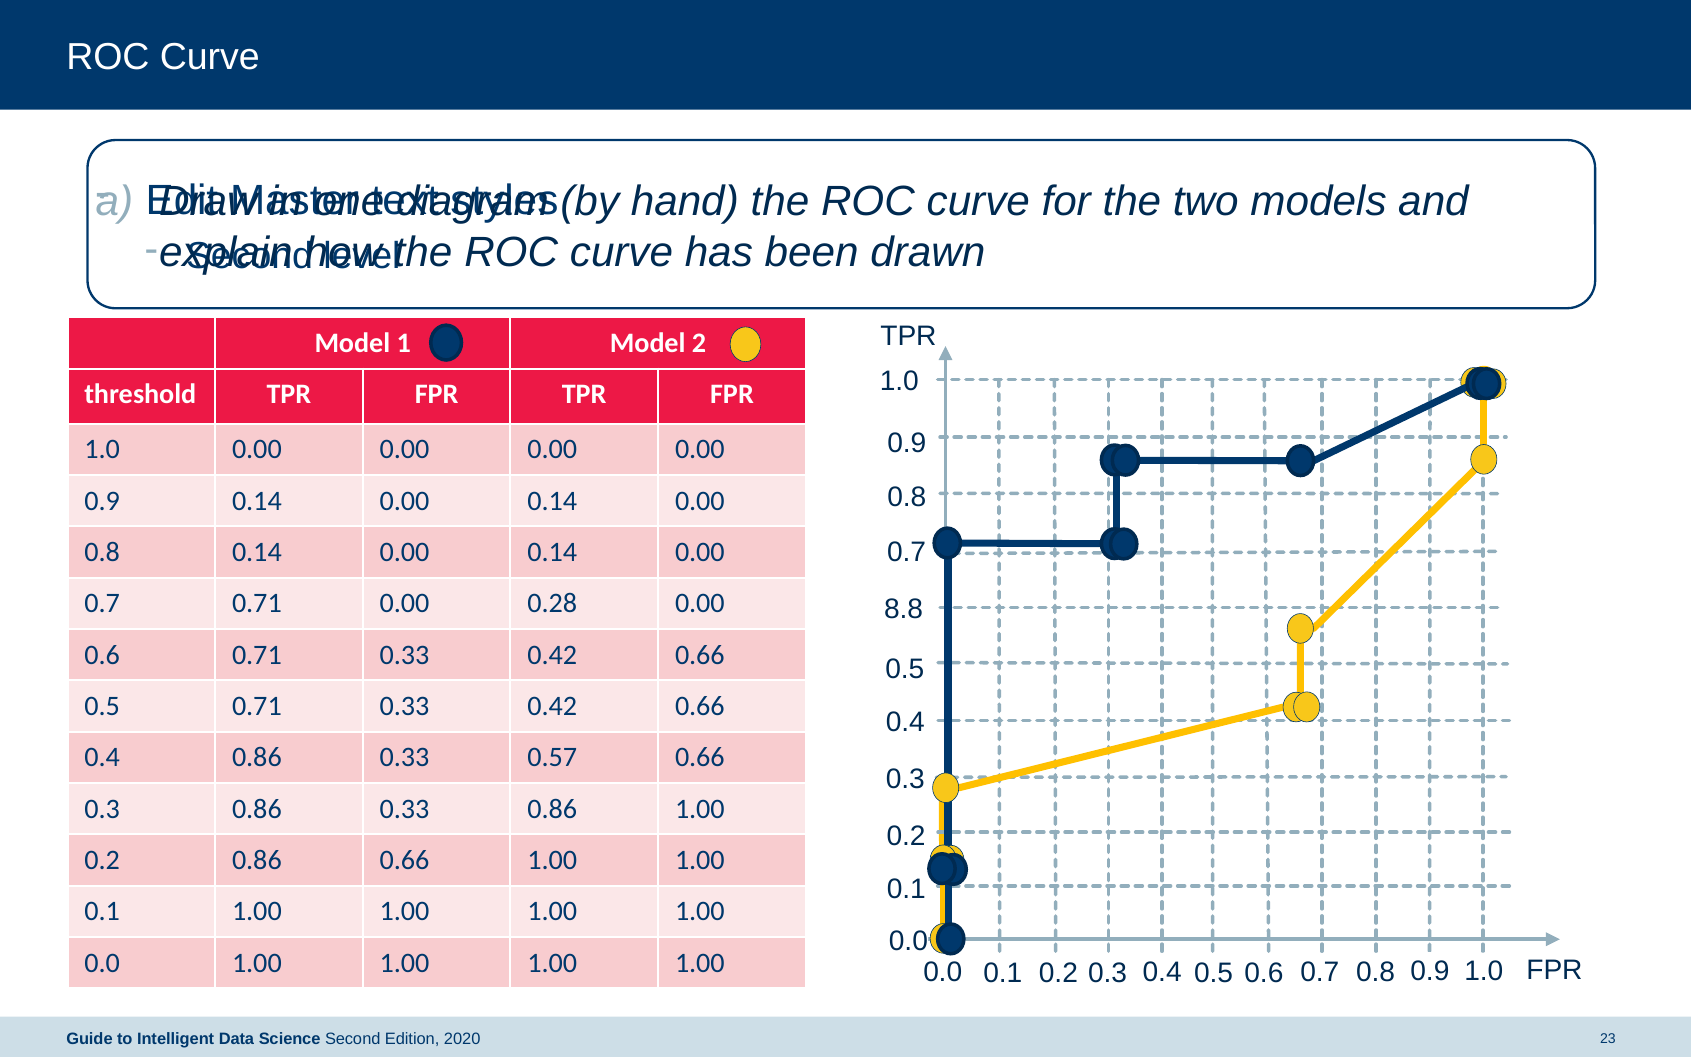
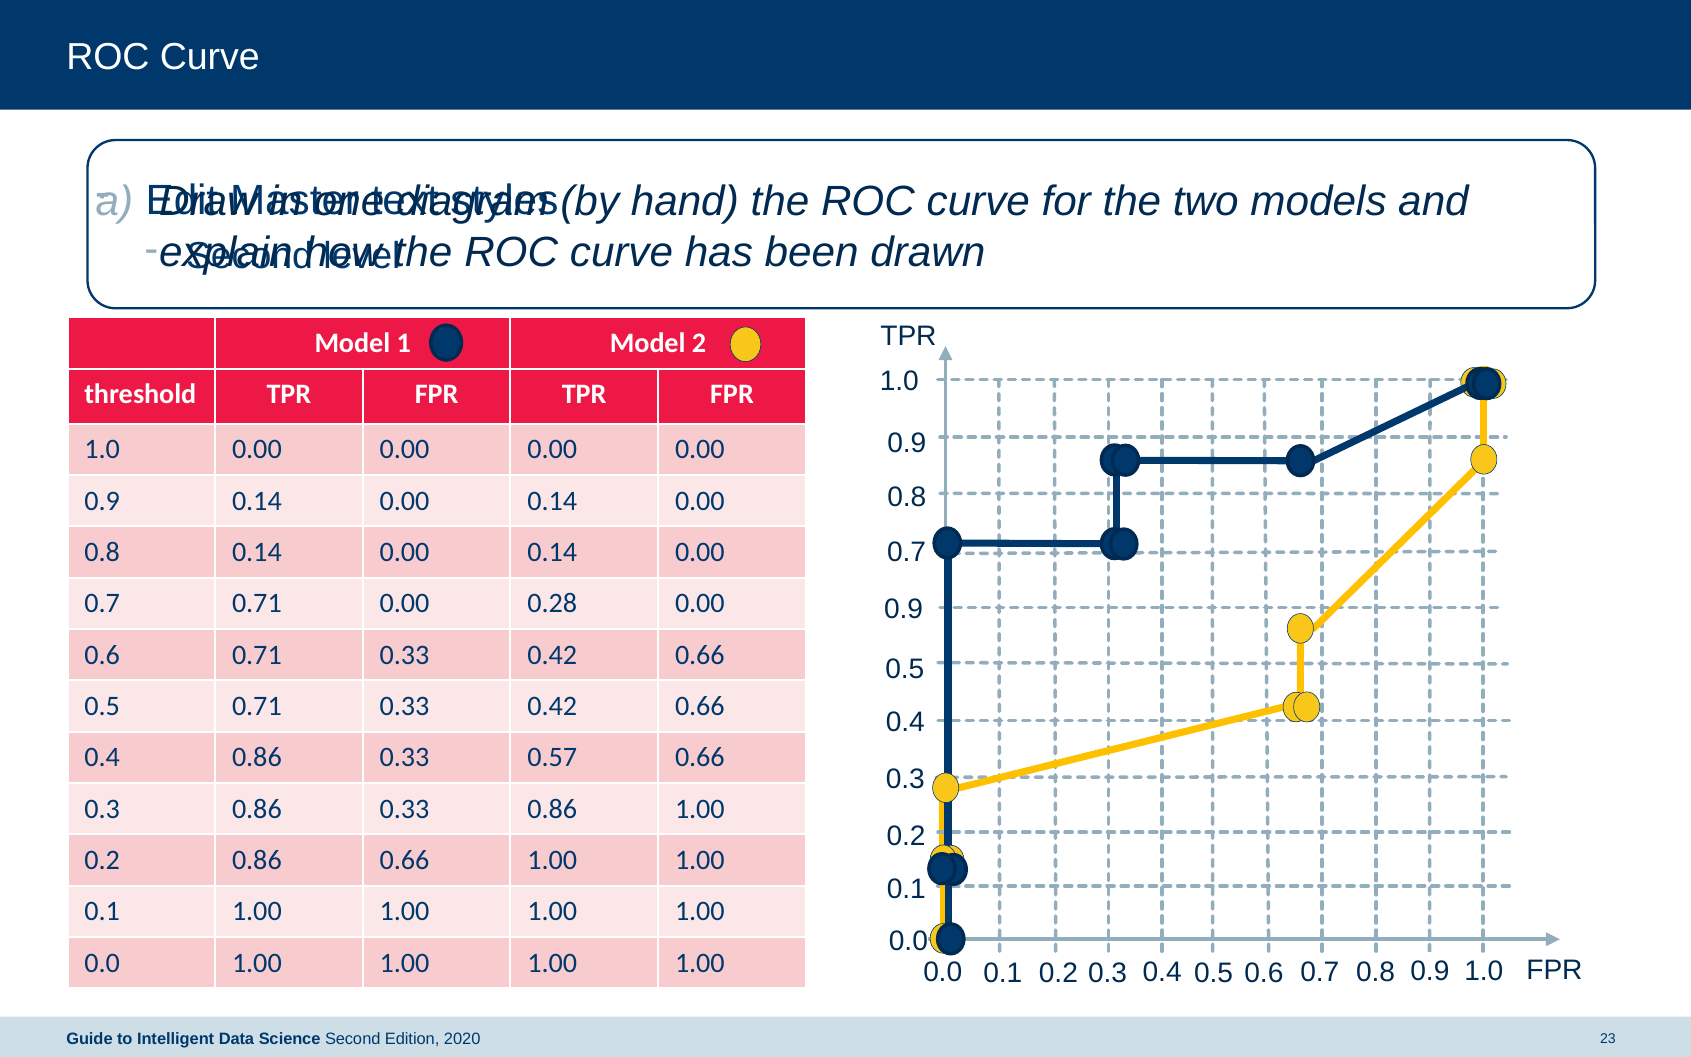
8.8 at (904, 609): 8.8 -> 0.9
